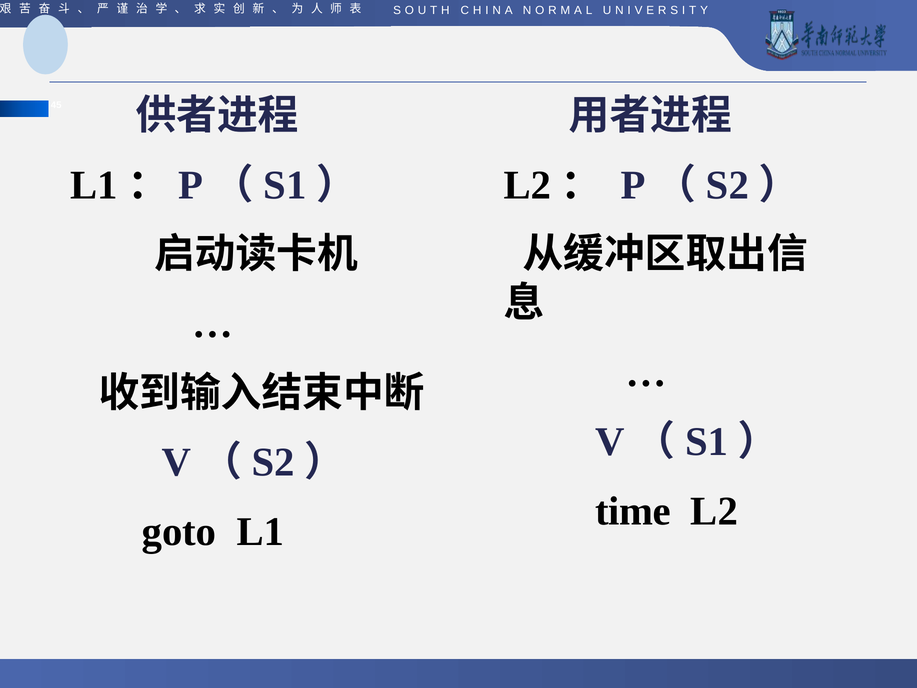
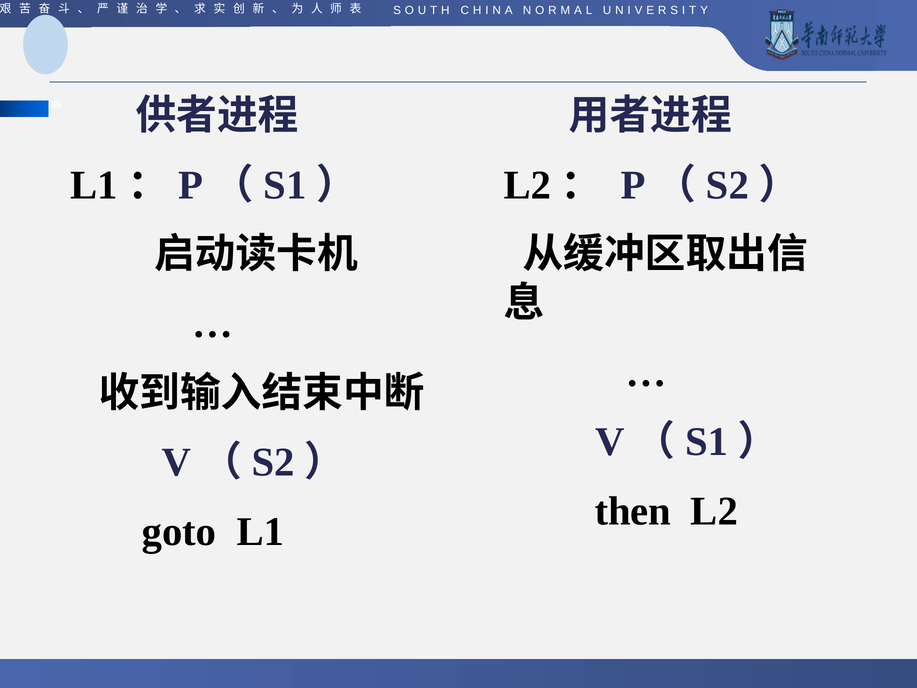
time: time -> then
